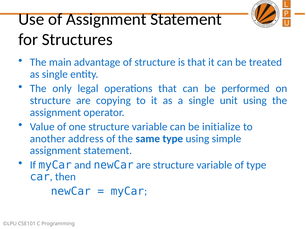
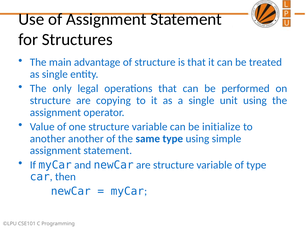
another address: address -> another
